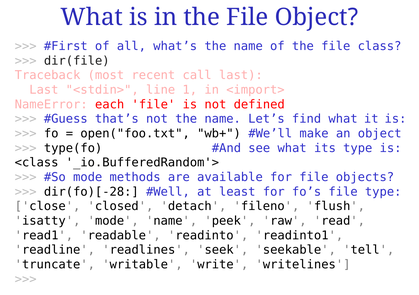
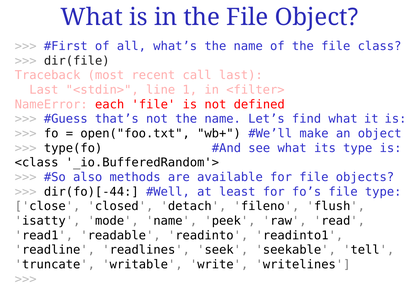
<import>: <import> -> <filter>
mode at (88, 177): mode -> also
dir(fo)[-28: dir(fo)[-28 -> dir(fo)[-44
